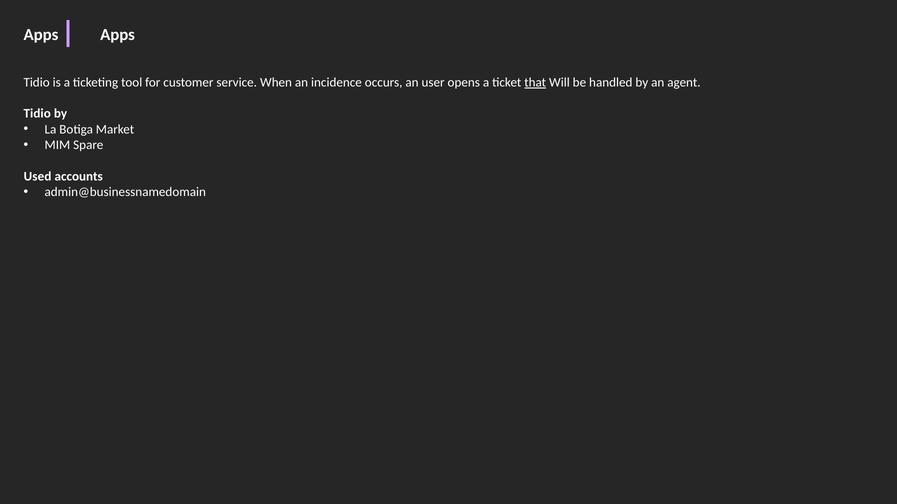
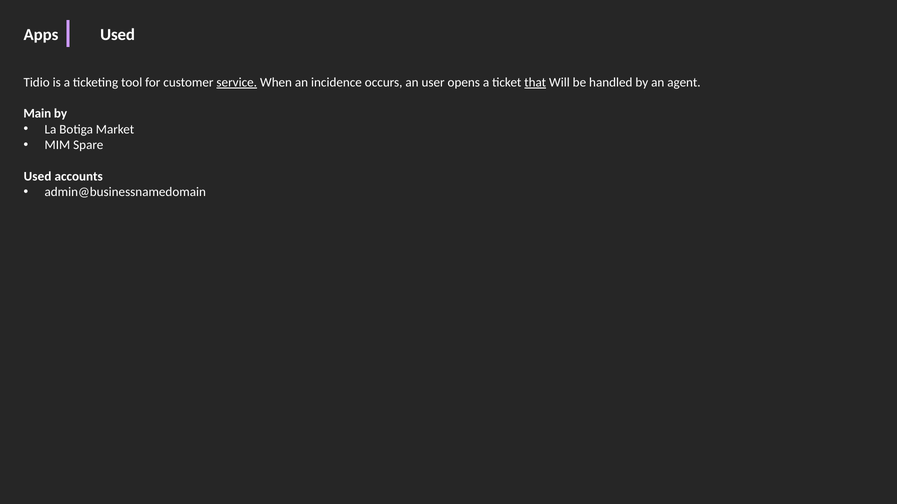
Apps at (118, 35): Apps -> Used
service underline: none -> present
Tidio at (37, 114): Tidio -> Main
